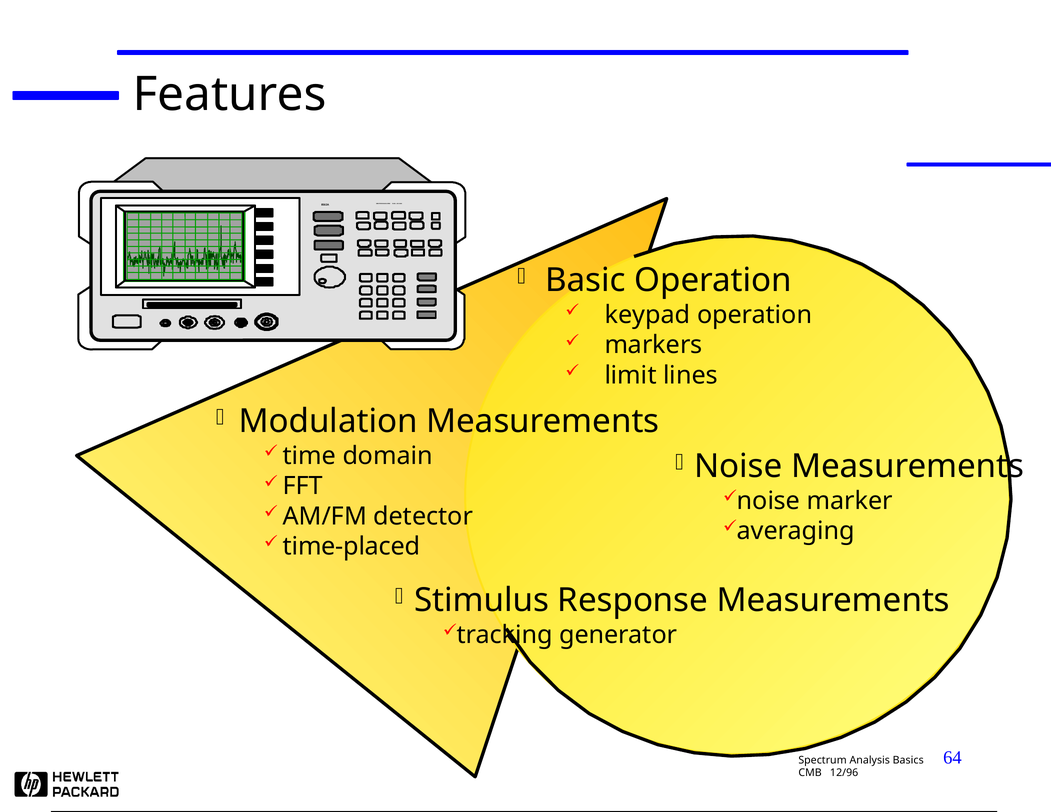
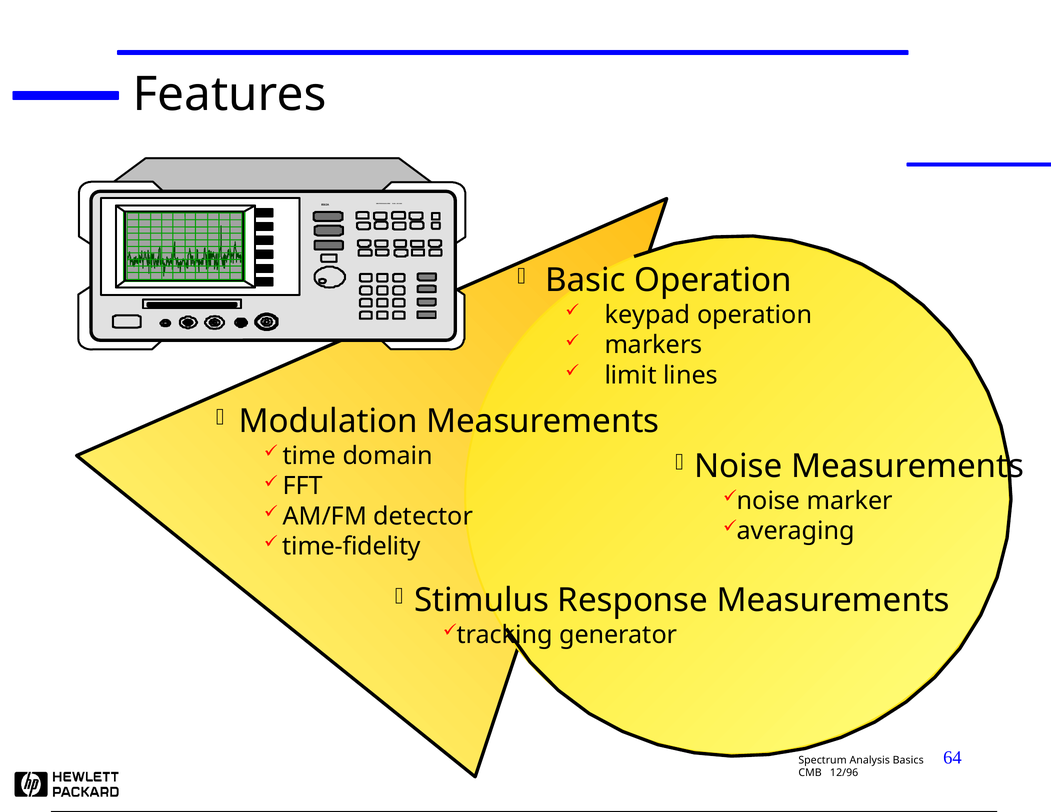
time-placed: time-placed -> time-fidelity
